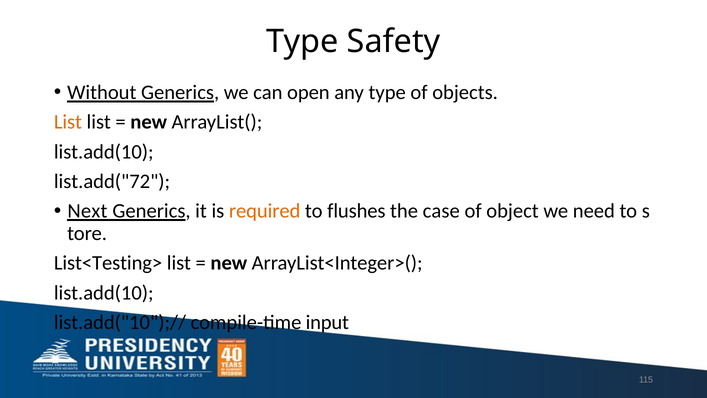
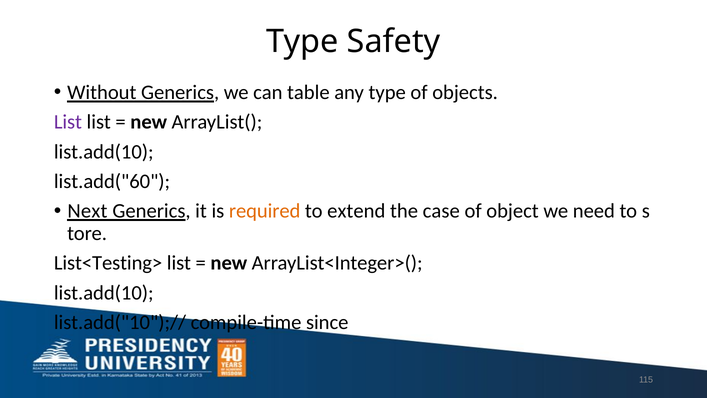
open: open -> table
List at (68, 122) colour: orange -> purple
list.add("72: list.add("72 -> list.add("60
flushes: flushes -> extend
input: input -> since
